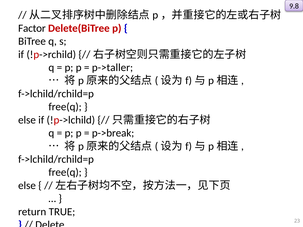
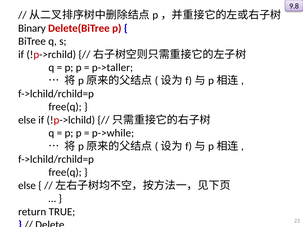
Factor: Factor -> Binary
p->break: p->break -> p->while
